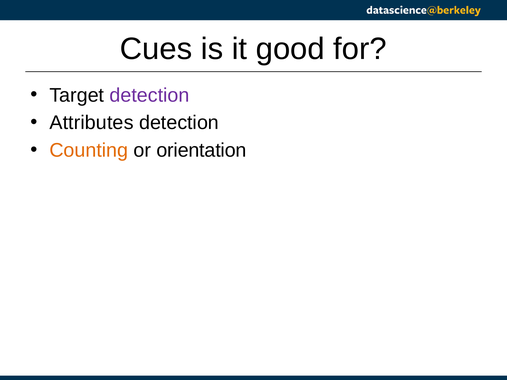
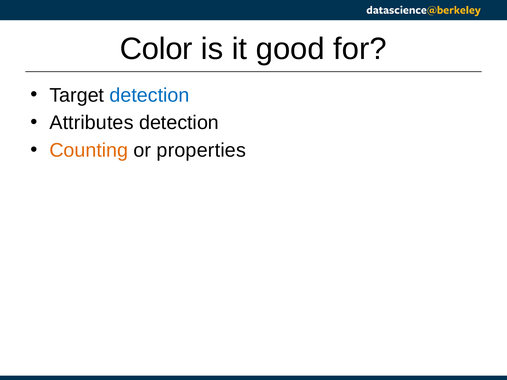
Cues: Cues -> Color
detection at (149, 95) colour: purple -> blue
orientation: orientation -> properties
